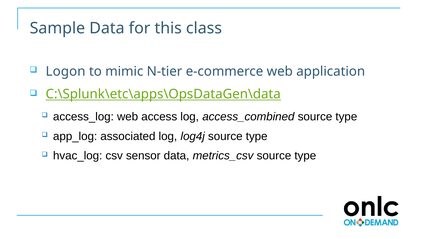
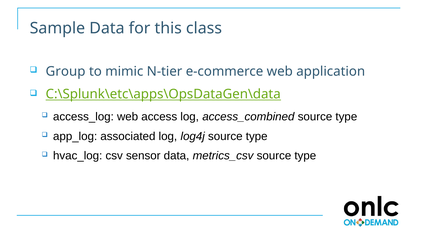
Logon: Logon -> Group
